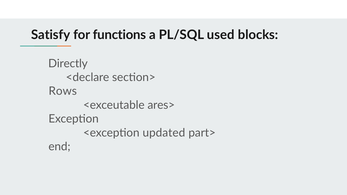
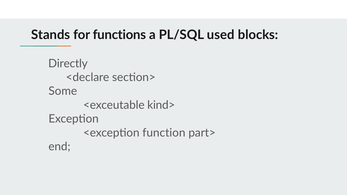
Satisfy: Satisfy -> Stands
Rows: Rows -> Some
ares>: ares> -> kind>
updated: updated -> function
